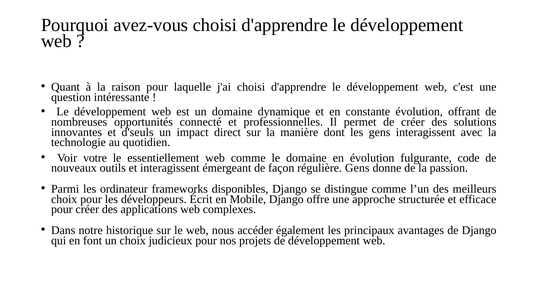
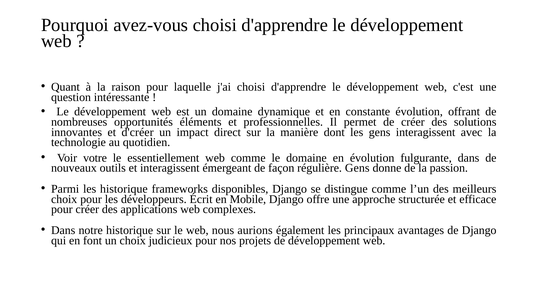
connecté: connecté -> éléments
d'seuls: d'seuls -> d'créer
fulgurante code: code -> dans
les ordinateur: ordinateur -> historique
accéder: accéder -> aurions
